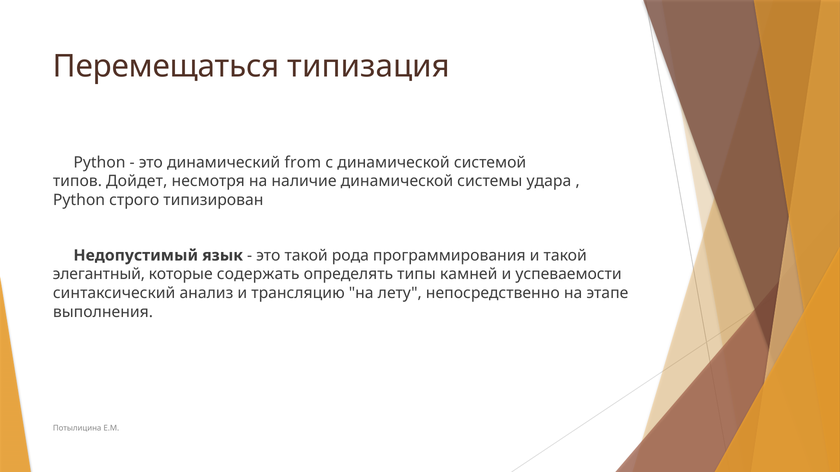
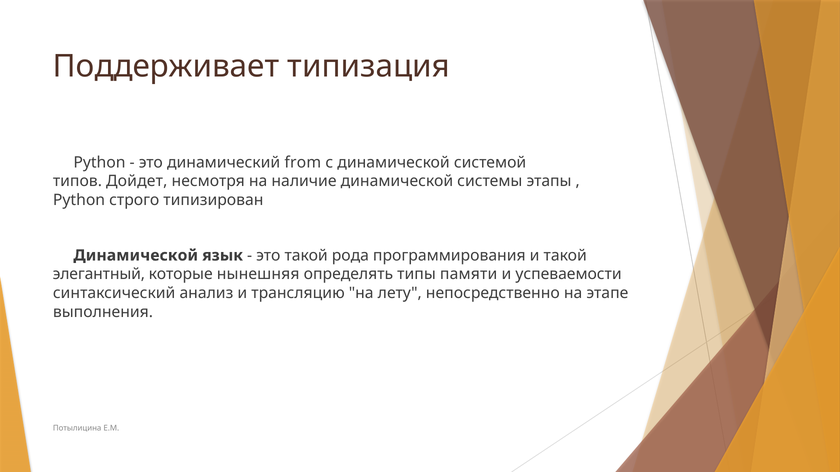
Перемещаться: Перемещаться -> Поддерживает
удара: удара -> этапы
Недопустимый at (136, 256): Недопустимый -> Динамической
содержать: содержать -> нынешняя
камней: камней -> памяти
